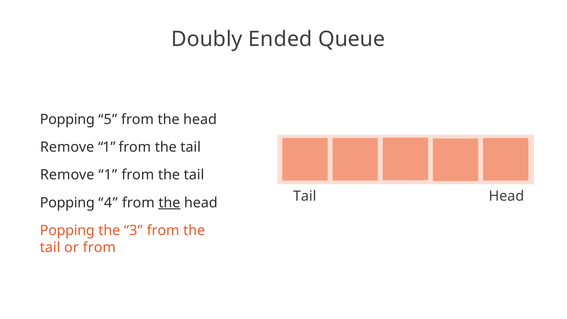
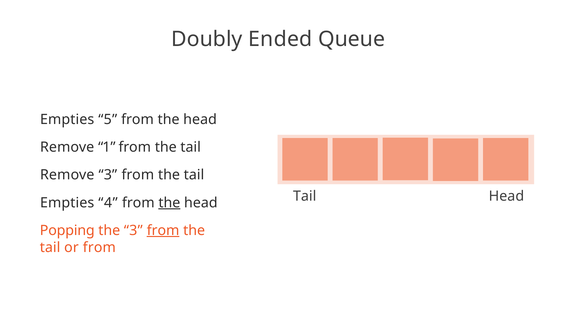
Popping at (67, 119): Popping -> Empties
1 at (108, 175): 1 -> 3
Popping at (67, 203): Popping -> Empties
from at (163, 230) underline: none -> present
